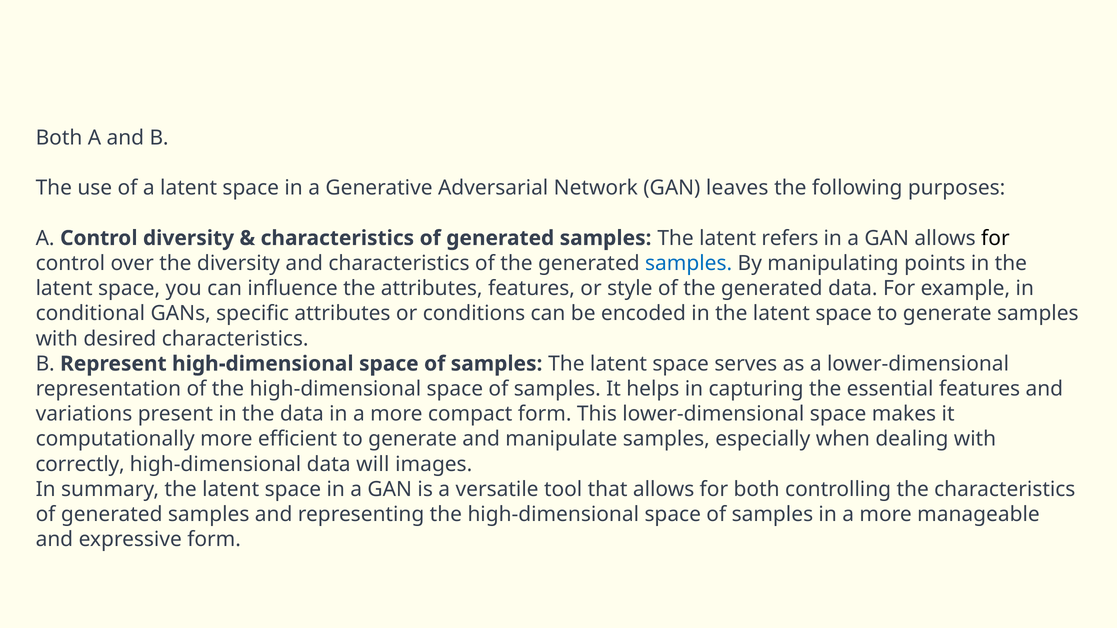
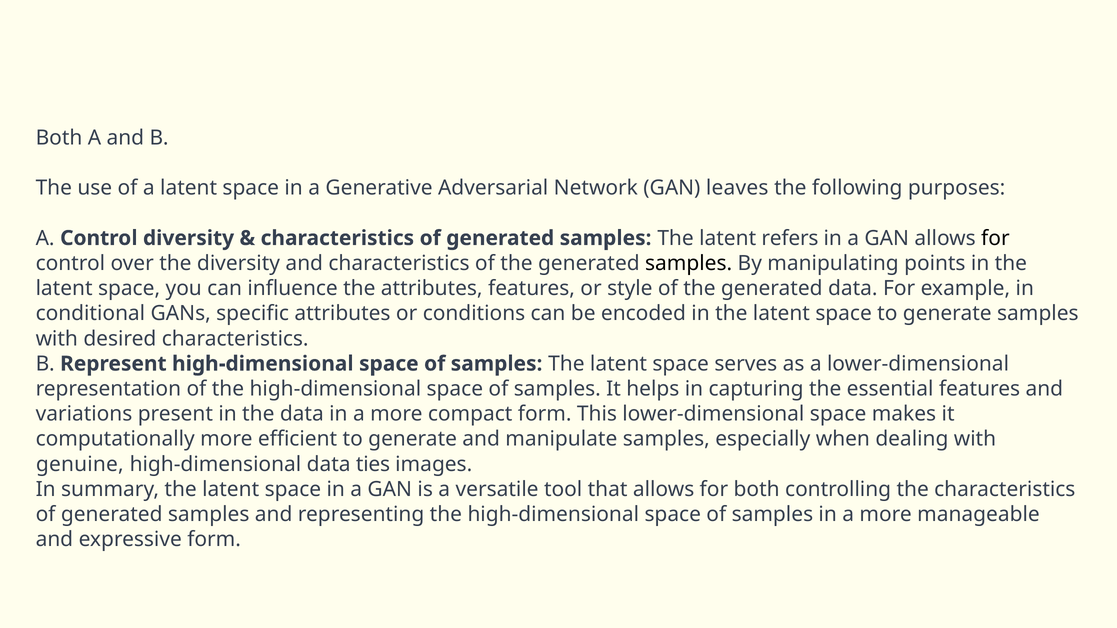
samples at (689, 263) colour: blue -> black
correctly: correctly -> genuine
will: will -> ties
